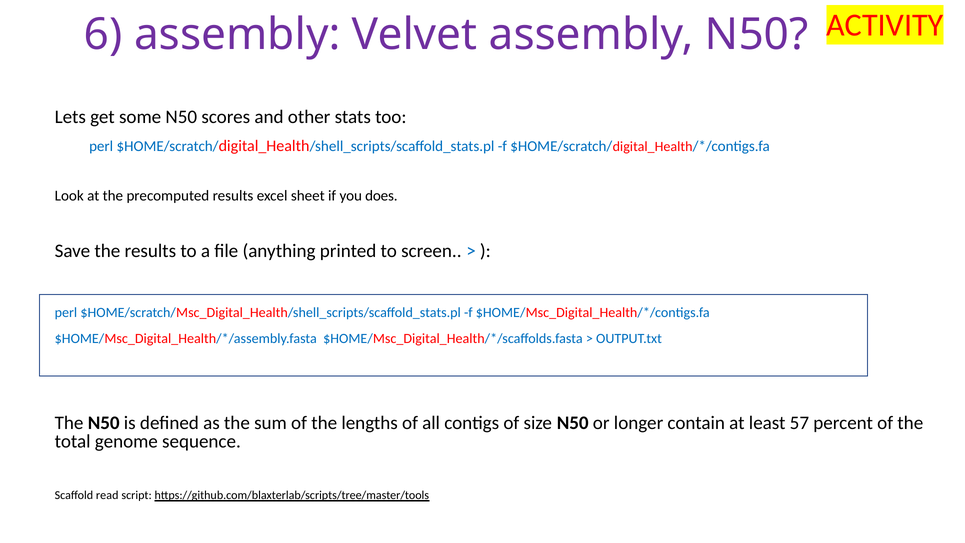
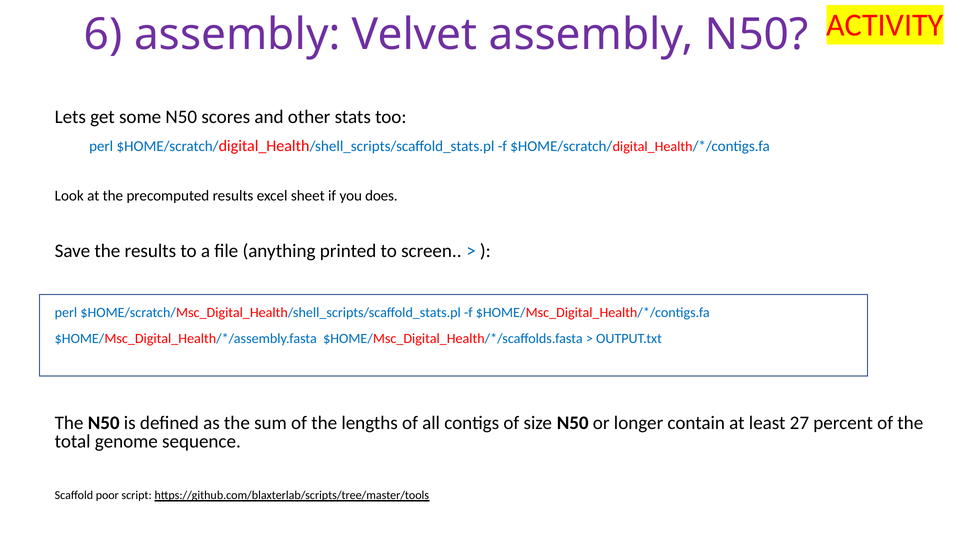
57: 57 -> 27
read: read -> poor
